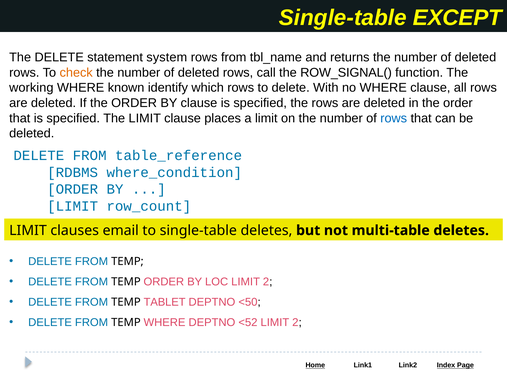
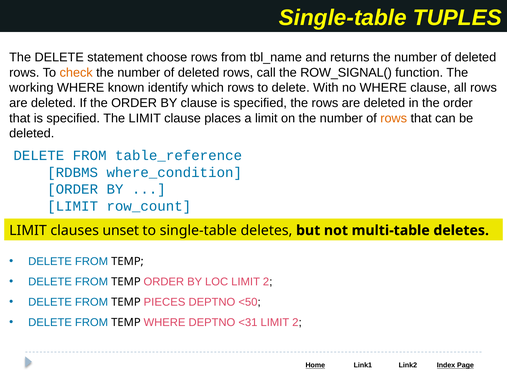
EXCEPT: EXCEPT -> TUPLES
system: system -> choose
rows at (394, 118) colour: blue -> orange
email: email -> unset
TABLET: TABLET -> PIECES
<52: <52 -> <31
